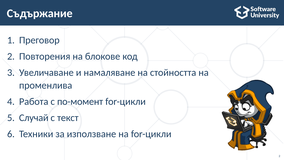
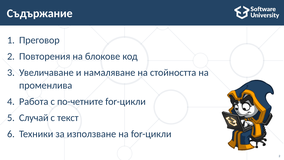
по-момент: по-момент -> по-четните
